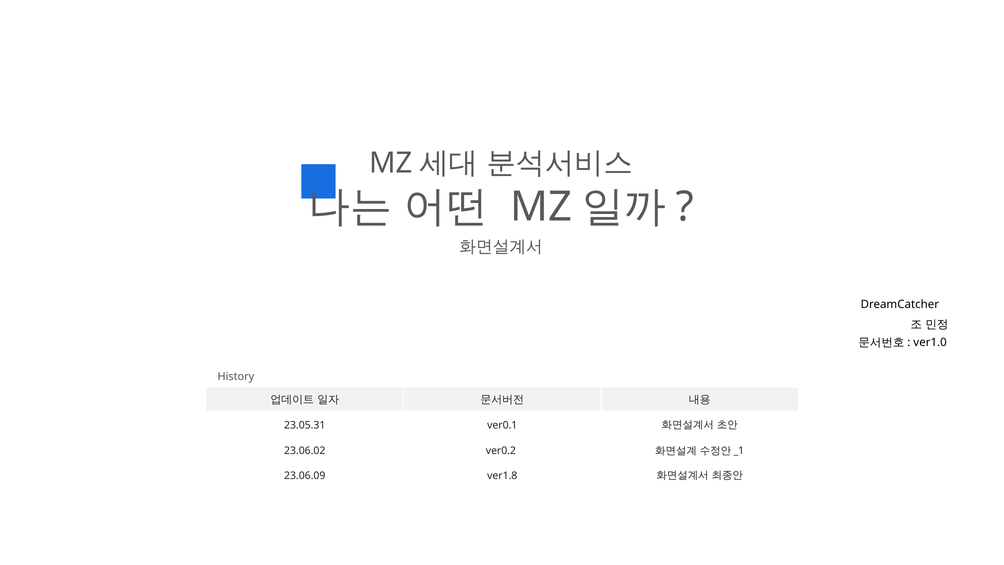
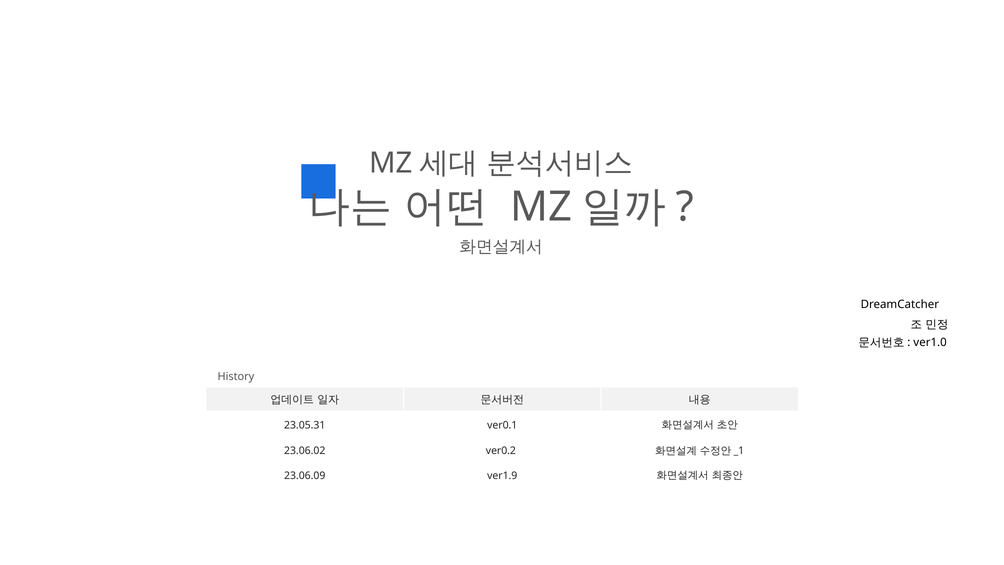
ver1.8: ver1.8 -> ver1.9
